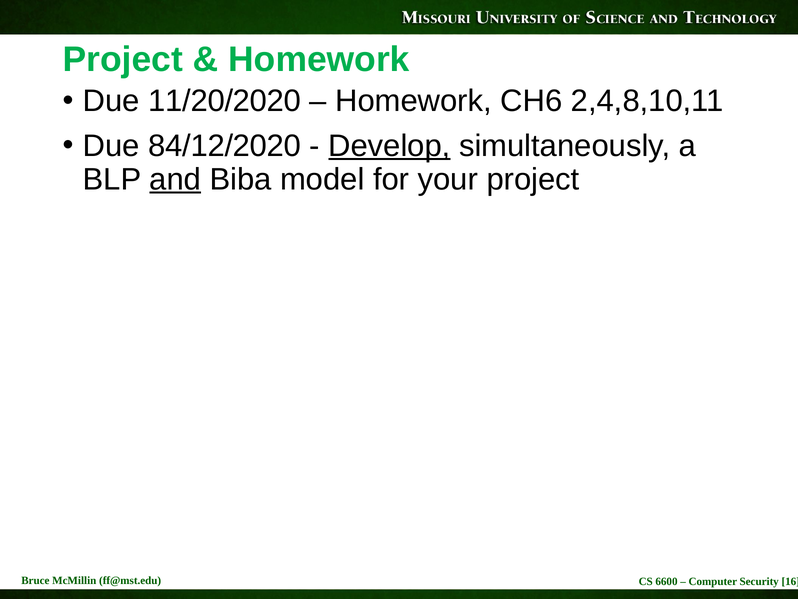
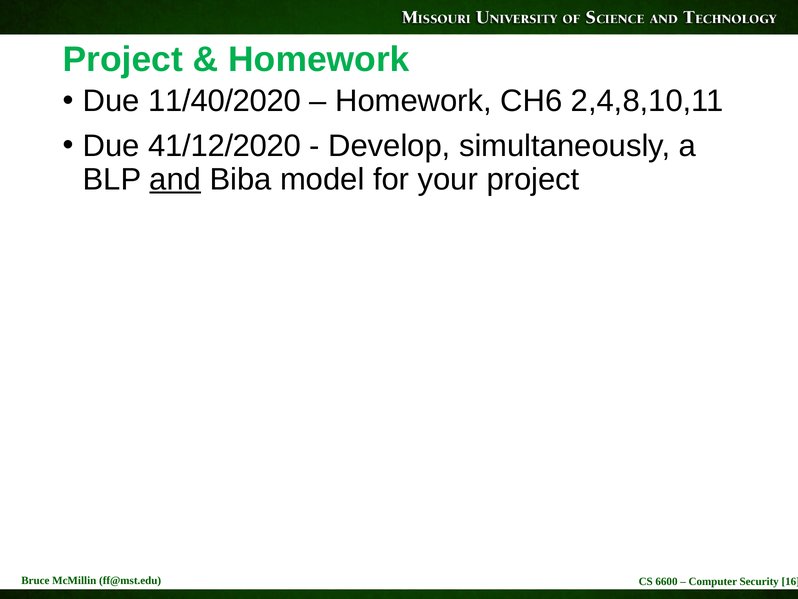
11/20/2020: 11/20/2020 -> 11/40/2020
84/12/2020: 84/12/2020 -> 41/12/2020
Develop underline: present -> none
